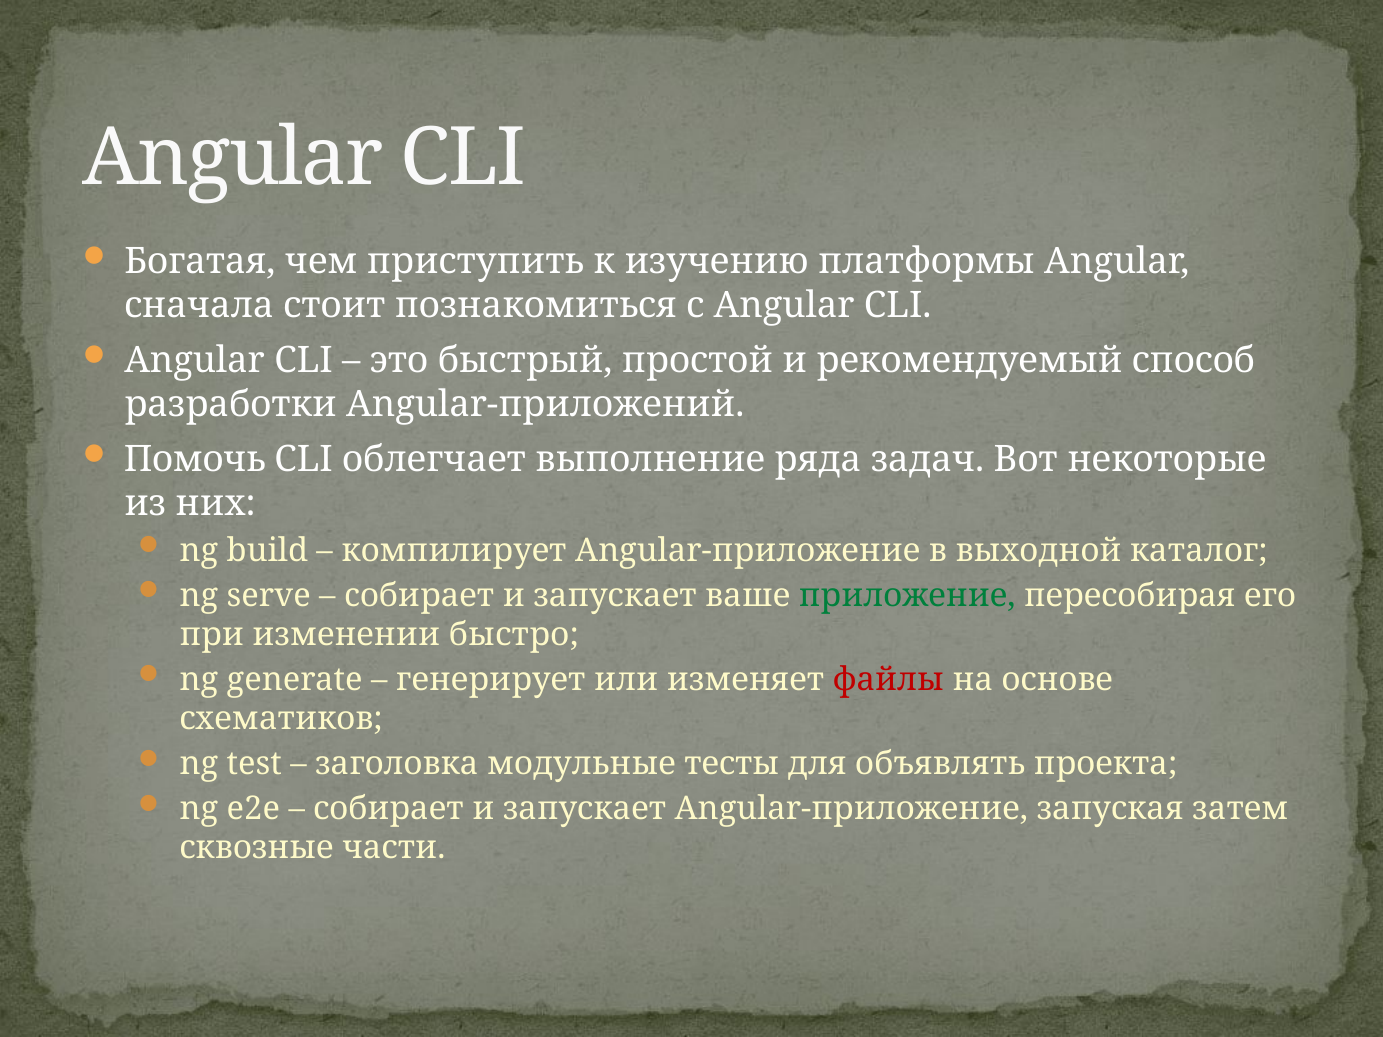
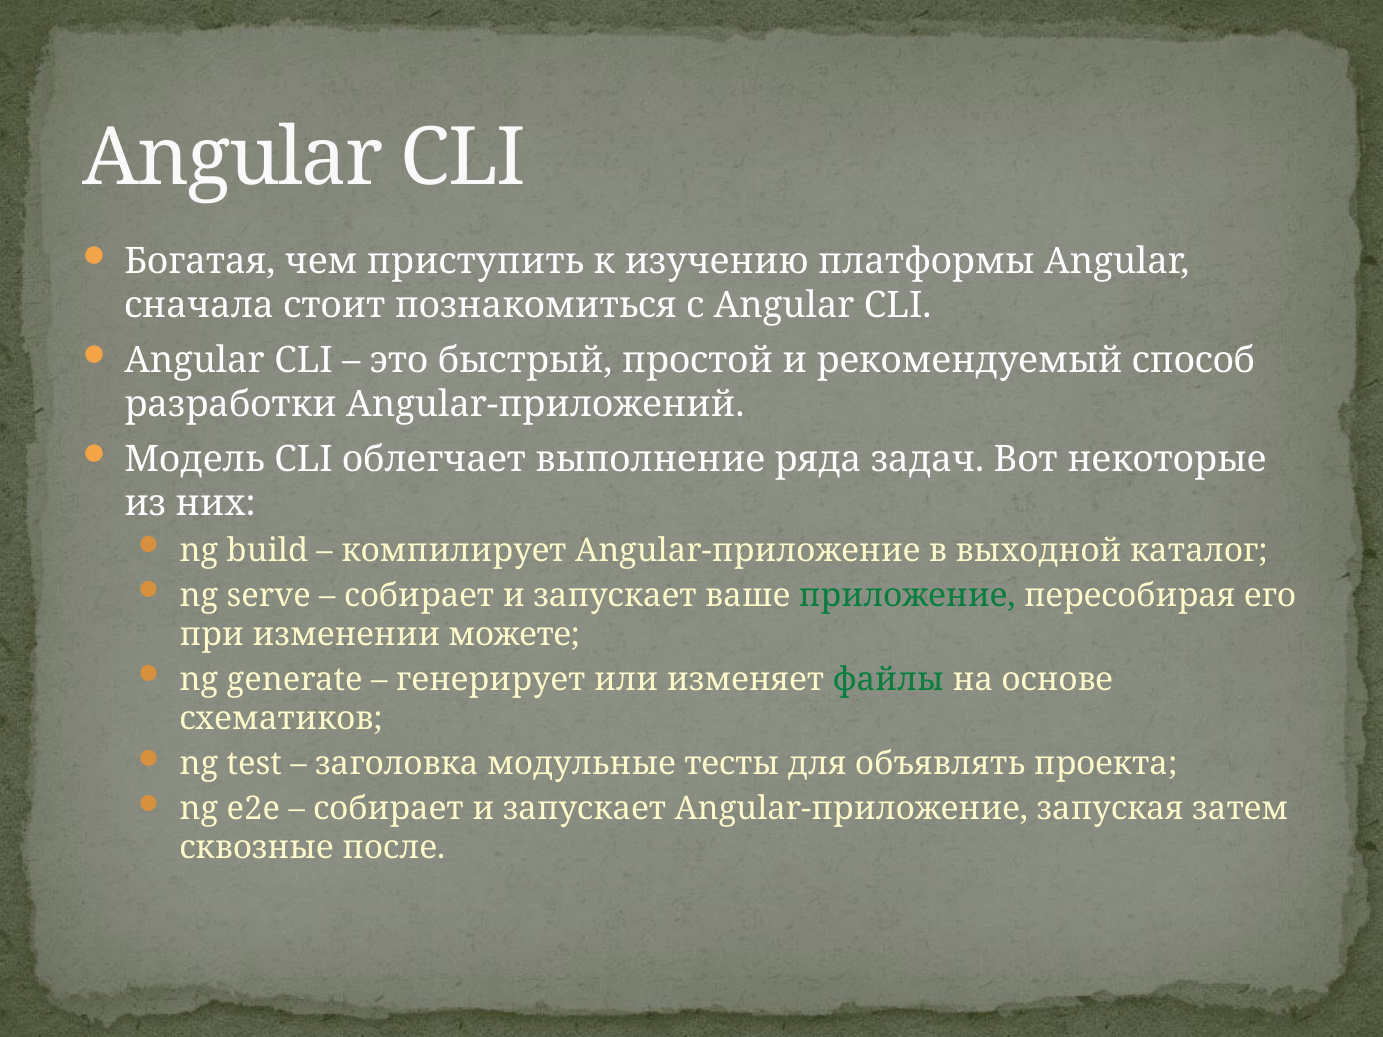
Помочь: Помочь -> Модель
быстро: быстро -> можете
файлы colour: red -> green
части: части -> после
